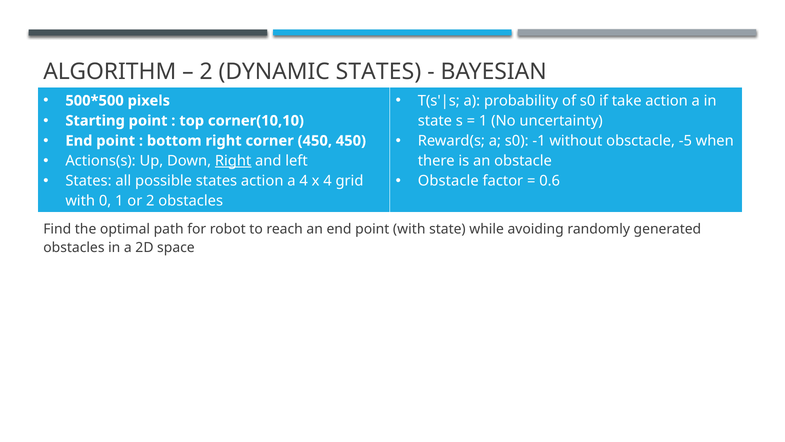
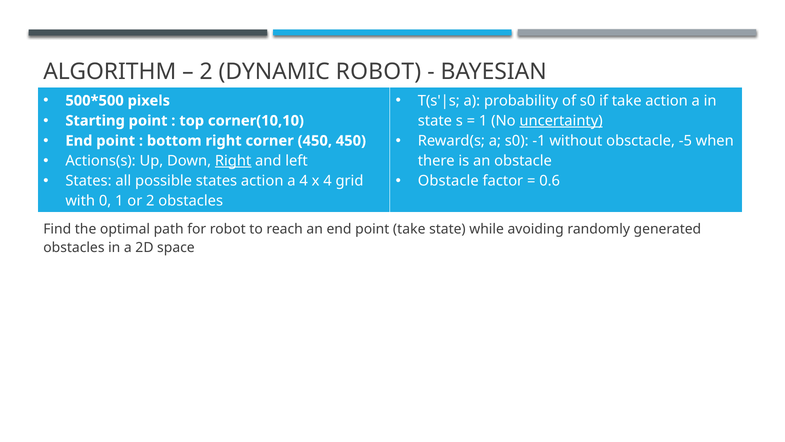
DYNAMIC STATES: STATES -> ROBOT
uncertainty underline: none -> present
point with: with -> take
